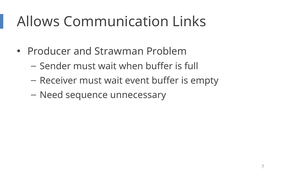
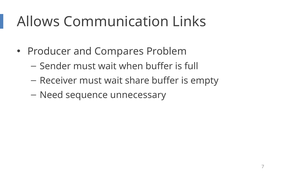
Strawman: Strawman -> Compares
event: event -> share
